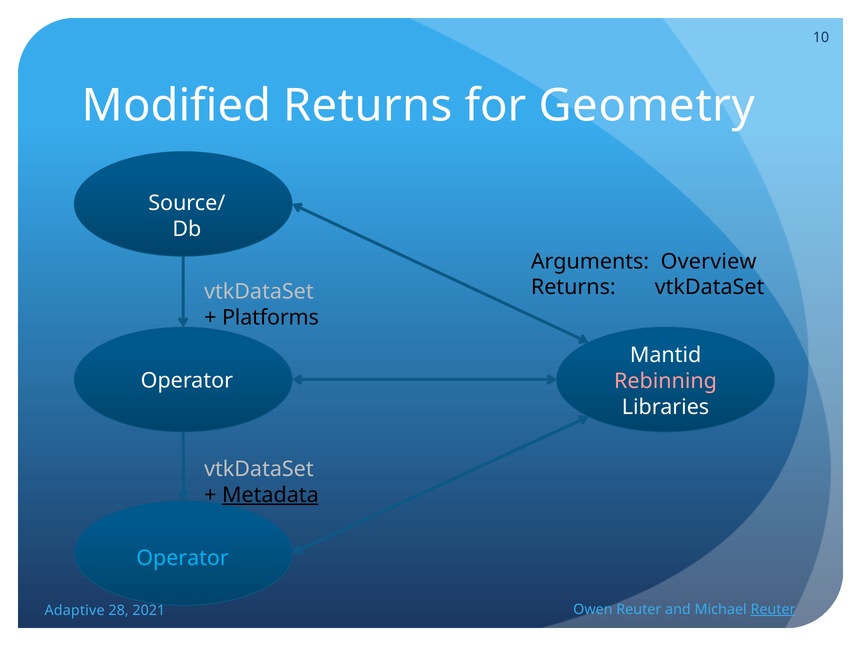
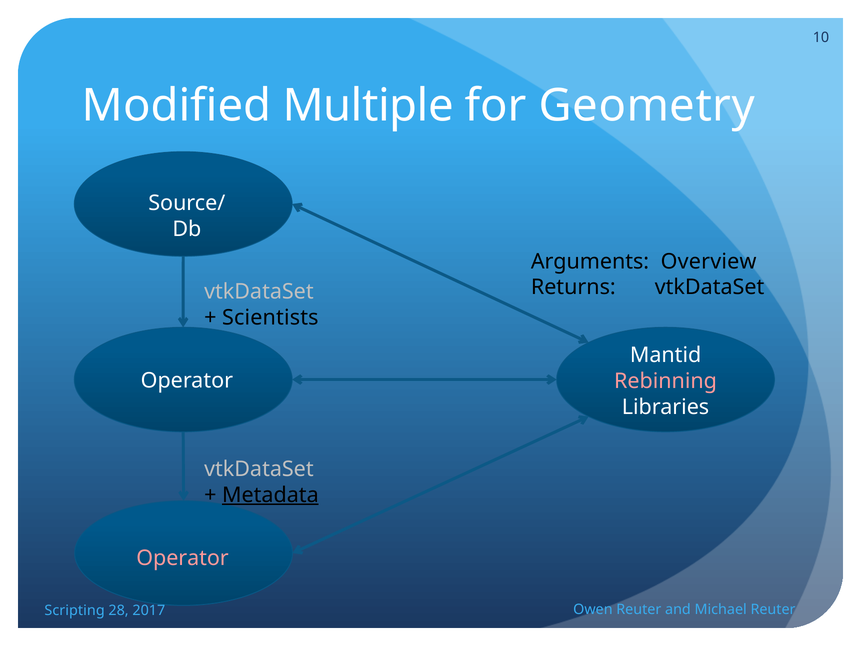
Modified Returns: Returns -> Multiple
Platforms: Platforms -> Scientists
Operator at (183, 558) colour: light blue -> pink
Reuter at (773, 609) underline: present -> none
Adaptive: Adaptive -> Scripting
2021: 2021 -> 2017
